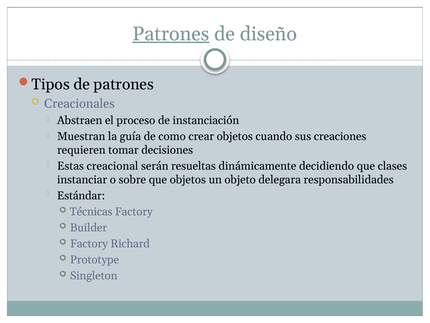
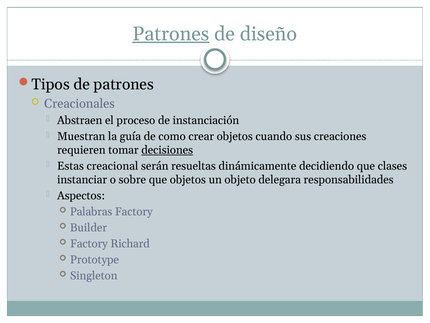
decisiones underline: none -> present
Estándar: Estándar -> Aspectos
Técnicas: Técnicas -> Palabras
